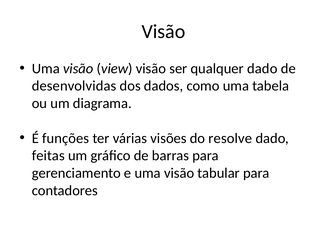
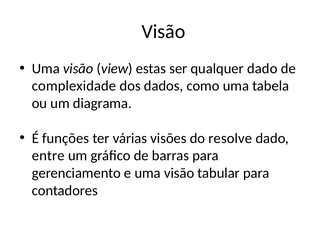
view visão: visão -> estas
desenvolvidas: desenvolvidas -> complexidade
feitas: feitas -> entre
